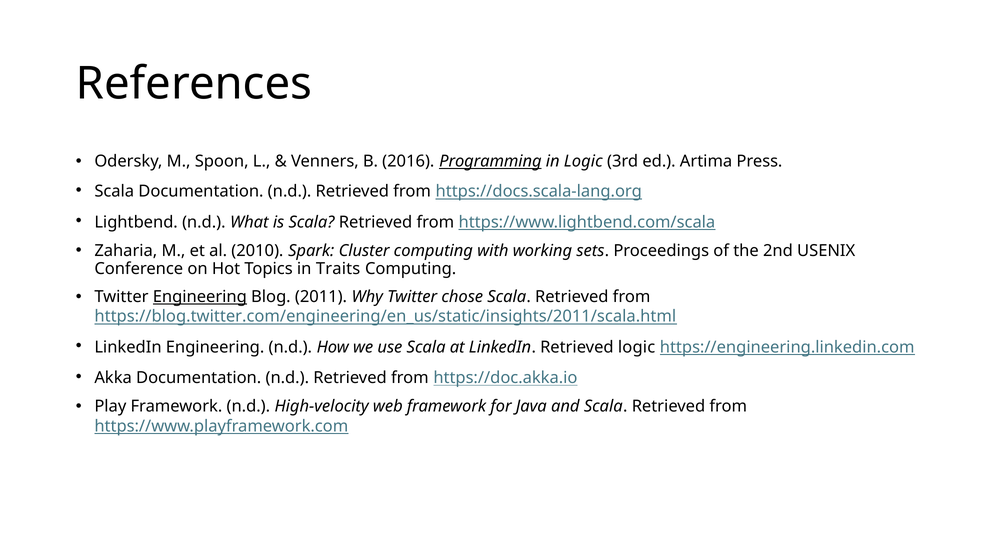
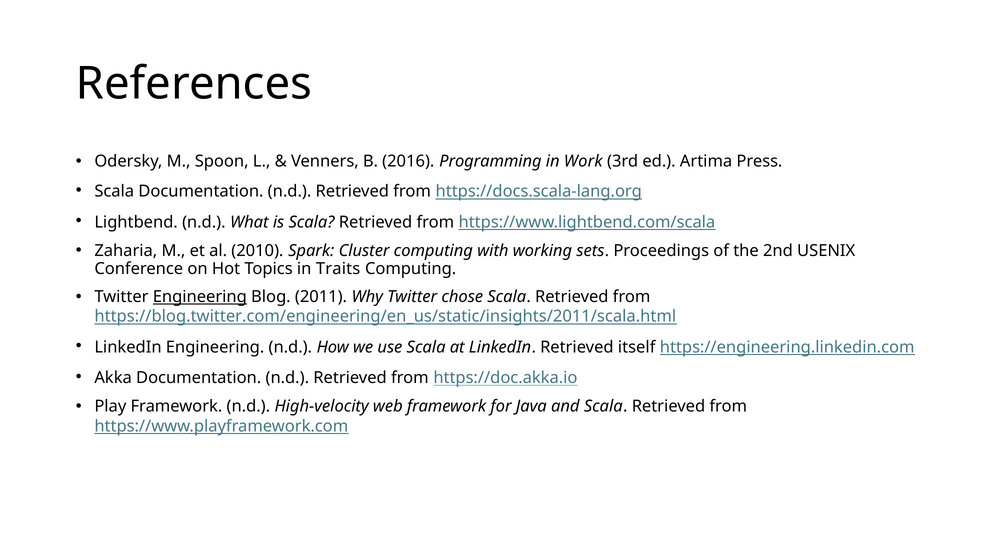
Programming underline: present -> none
in Logic: Logic -> Work
Retrieved logic: logic -> itself
